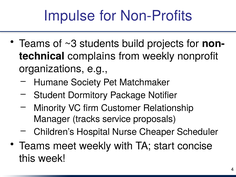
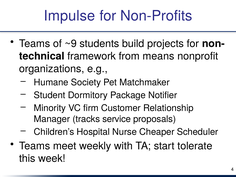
~3: ~3 -> ~9
complains: complains -> framework
from weekly: weekly -> means
concise: concise -> tolerate
